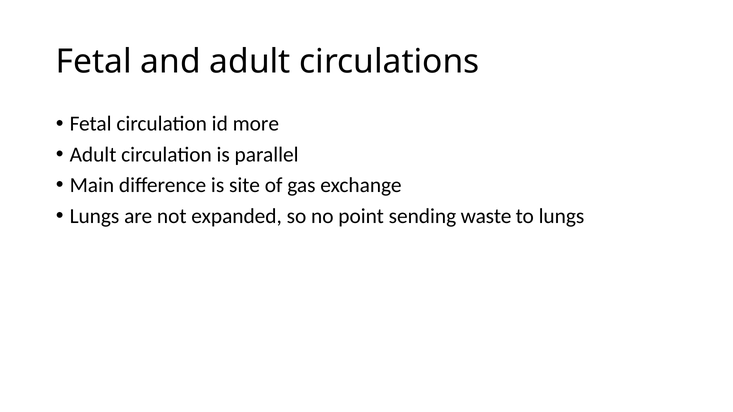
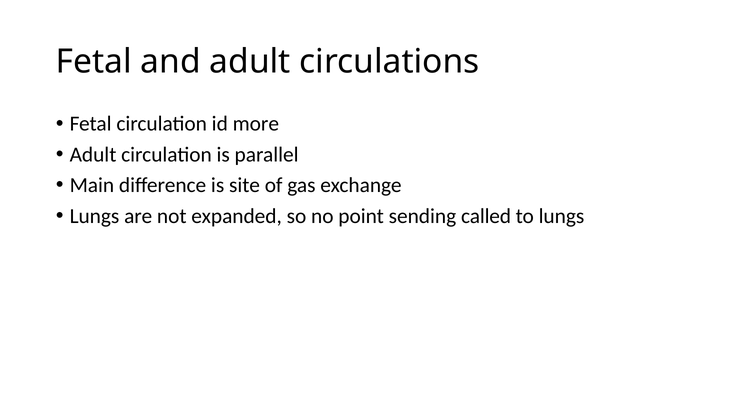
waste: waste -> called
